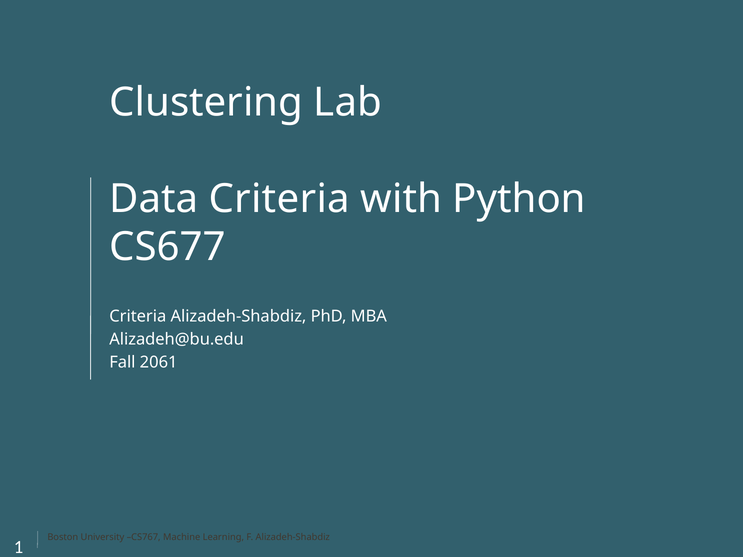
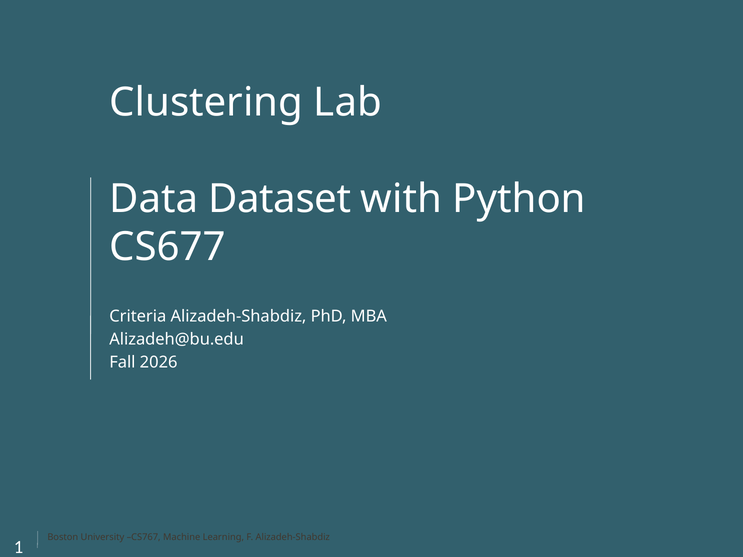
Data Criteria: Criteria -> Dataset
2061: 2061 -> 2026
